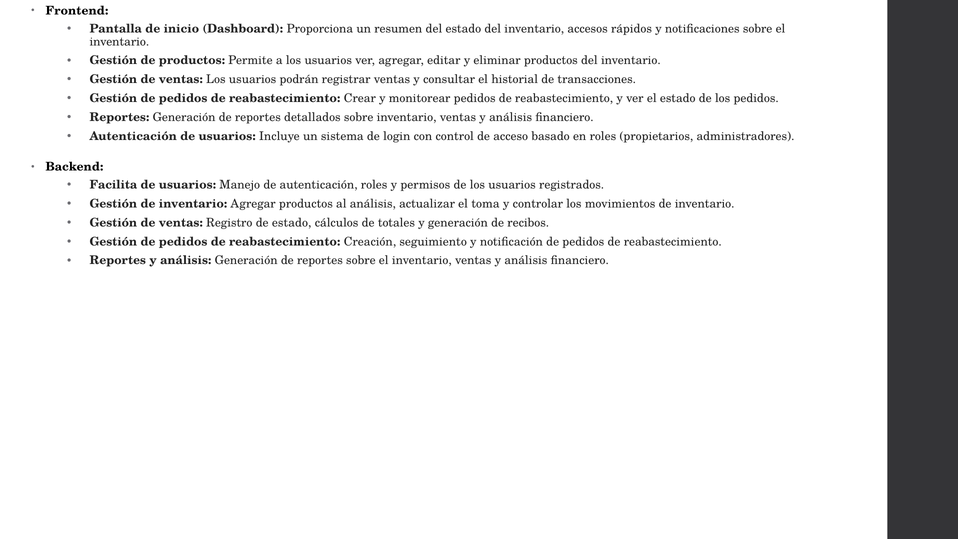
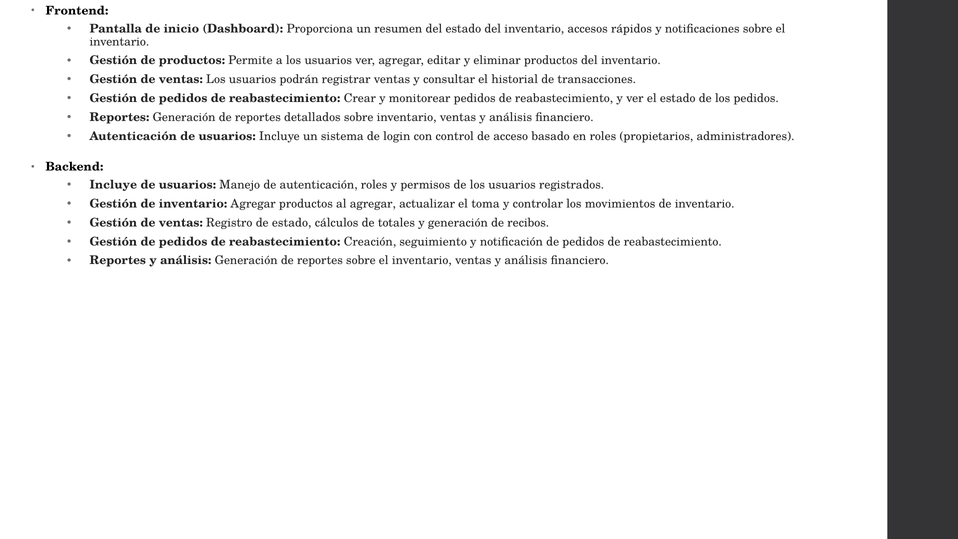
Facilita at (113, 185): Facilita -> Incluye
al análisis: análisis -> agregar
